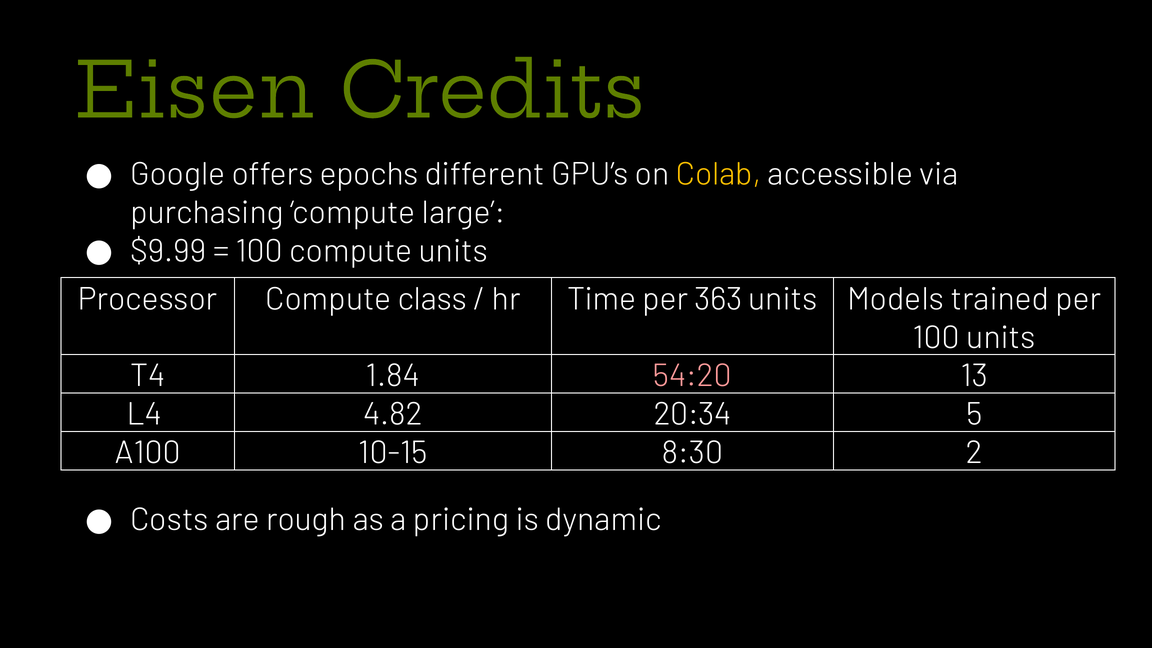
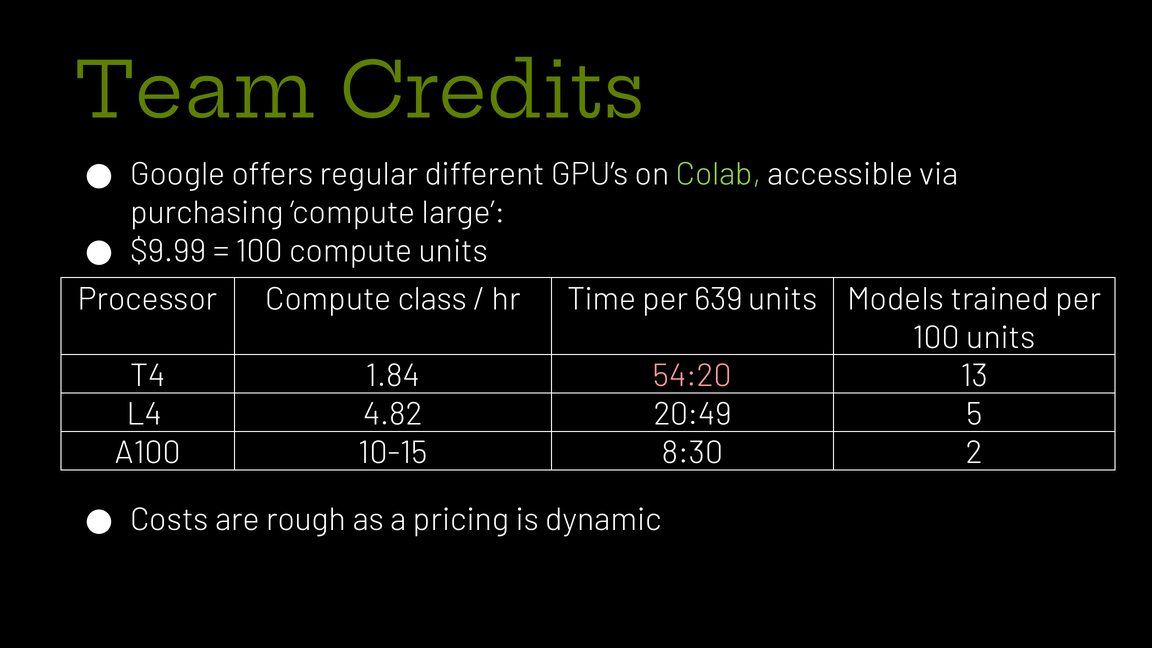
Eisen: Eisen -> Team
epochs: epochs -> regular
Colab colour: yellow -> light green
363: 363 -> 639
20:34: 20:34 -> 20:49
